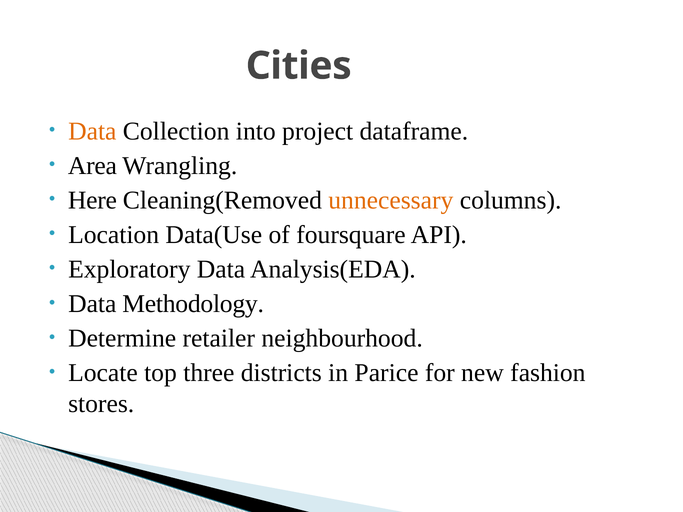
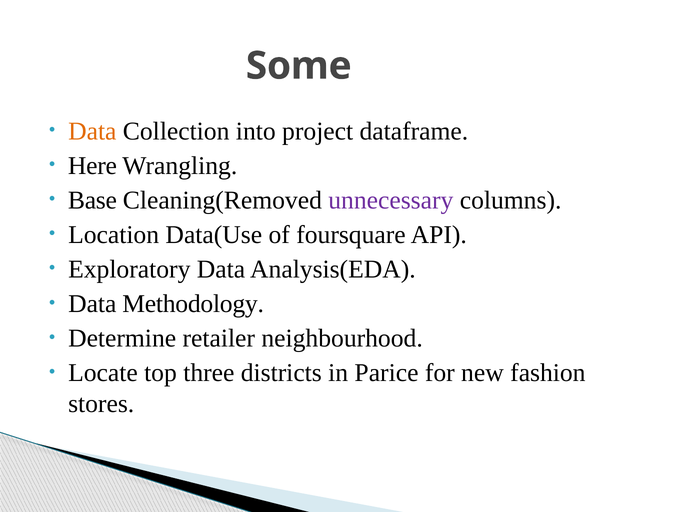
Cities: Cities -> Some
Area: Area -> Here
Here: Here -> Base
unnecessary colour: orange -> purple
